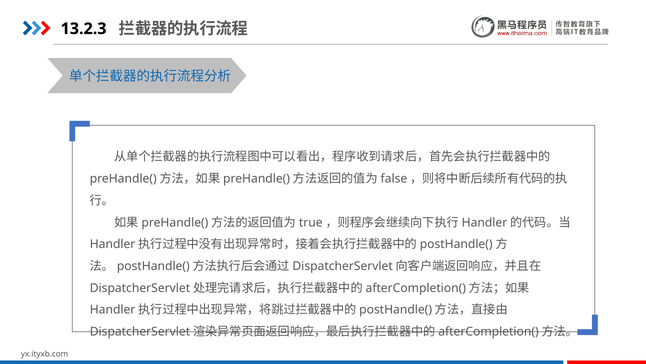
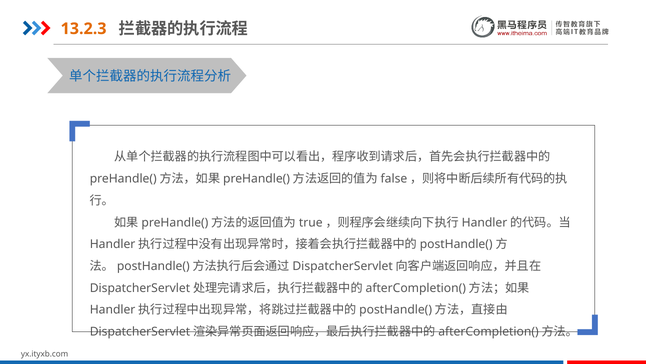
13.2.3 colour: black -> orange
